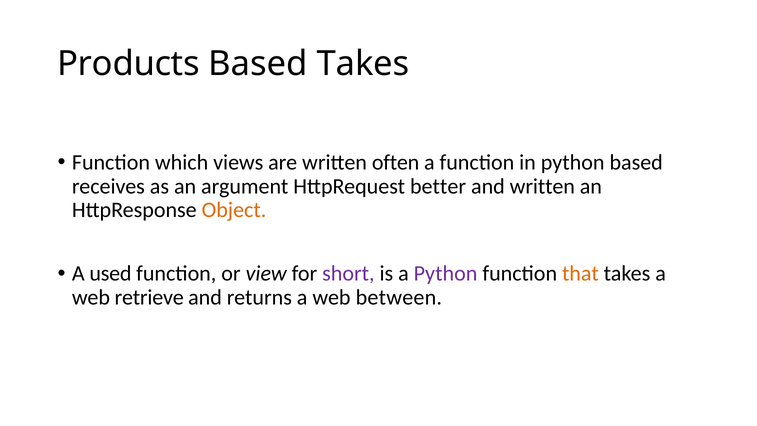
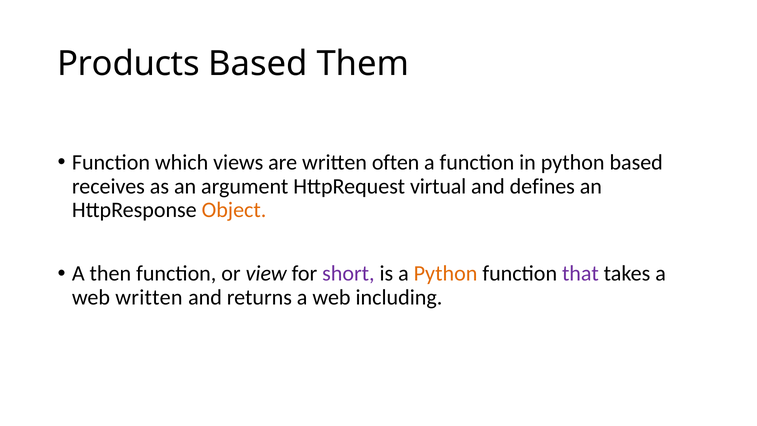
Based Takes: Takes -> Them
better: better -> virtual
and written: written -> defines
used: used -> then
Python at (446, 274) colour: purple -> orange
that colour: orange -> purple
web retrieve: retrieve -> written
between: between -> including
